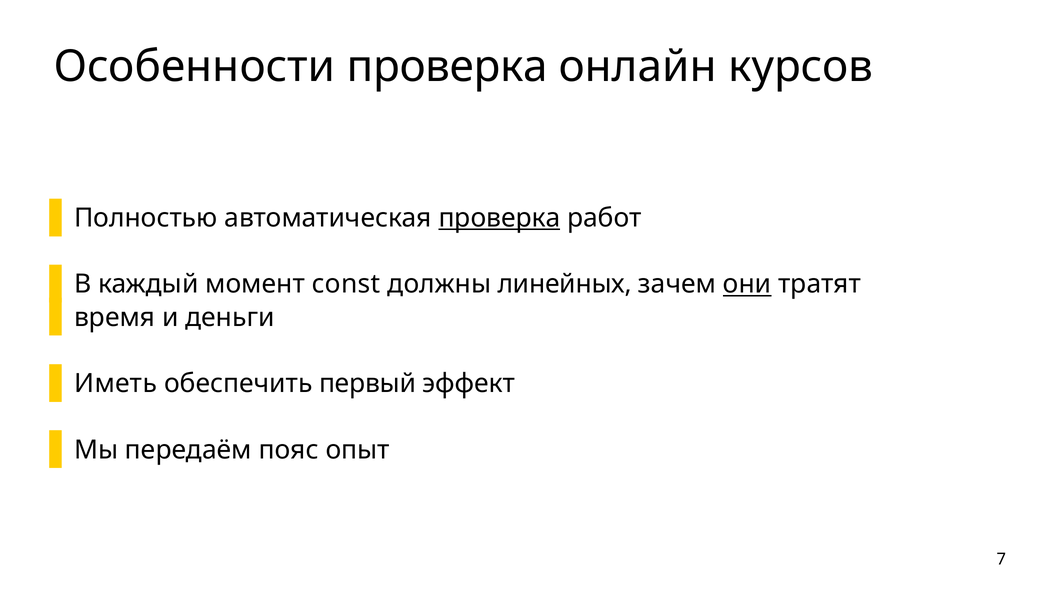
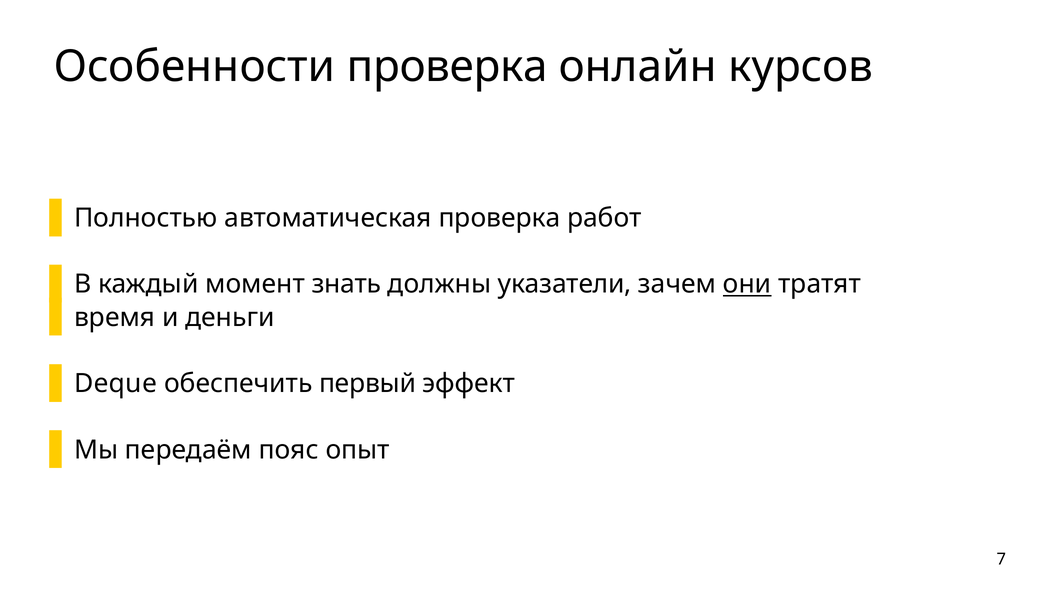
проверка at (499, 218) underline: present -> none
const: const -> знать
линейных: линейных -> указатели
Иметь: Иметь -> Deque
